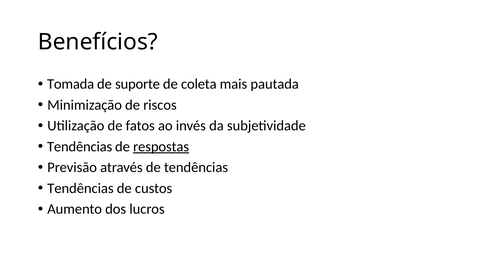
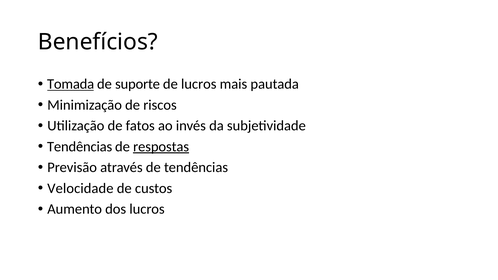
Tomada underline: none -> present
de coleta: coleta -> lucros
Tendências at (80, 188): Tendências -> Velocidade
